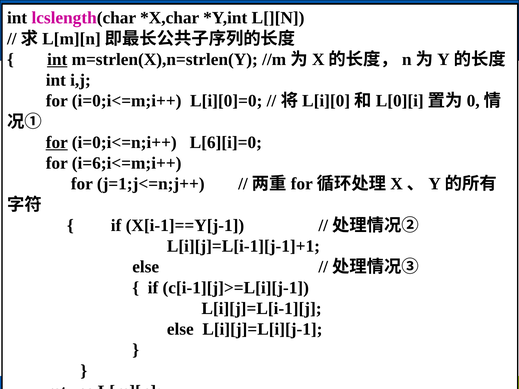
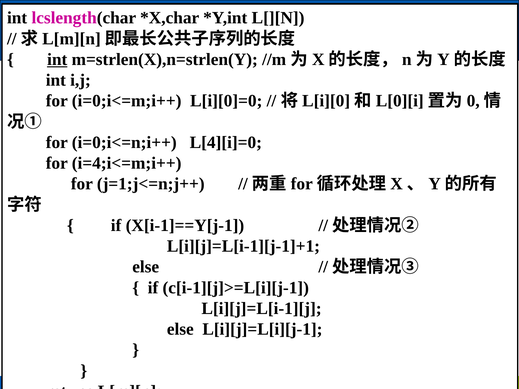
for at (57, 143) underline: present -> none
L[6][i]=0: L[6][i]=0 -> L[4][i]=0
i=6;i<=m;i++: i=6;i<=m;i++ -> i=4;i<=m;i++
